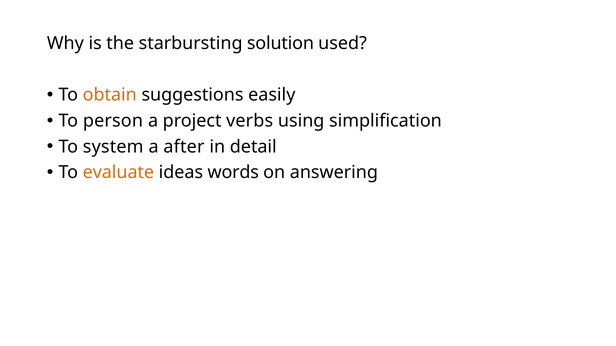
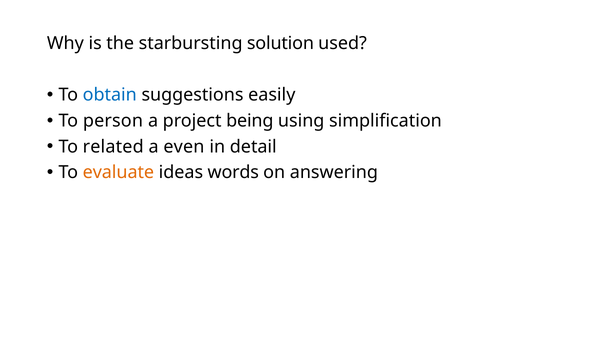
obtain colour: orange -> blue
verbs: verbs -> being
system: system -> related
after: after -> even
